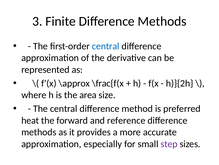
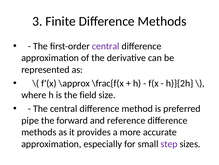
central at (106, 46) colour: blue -> purple
area: area -> field
heat: heat -> pipe
